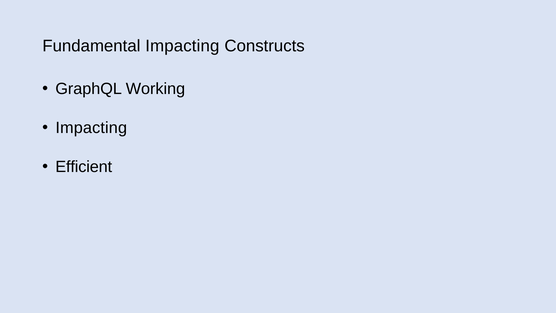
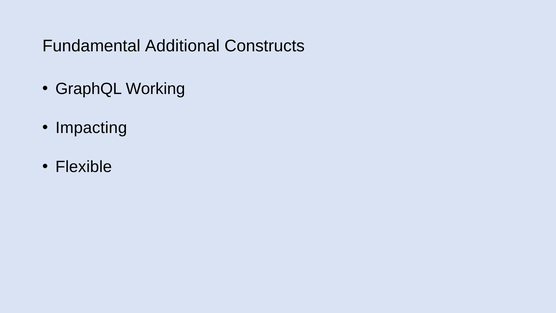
Fundamental Impacting: Impacting -> Additional
Efficient: Efficient -> Flexible
